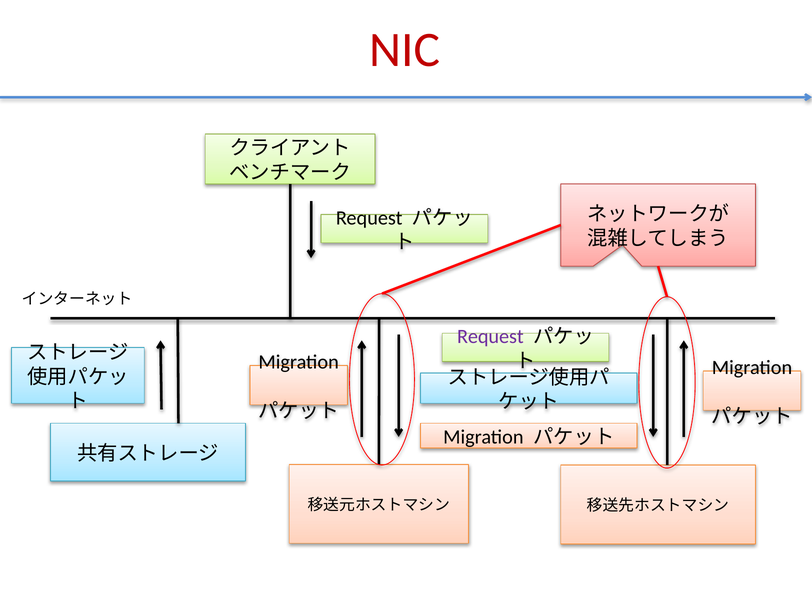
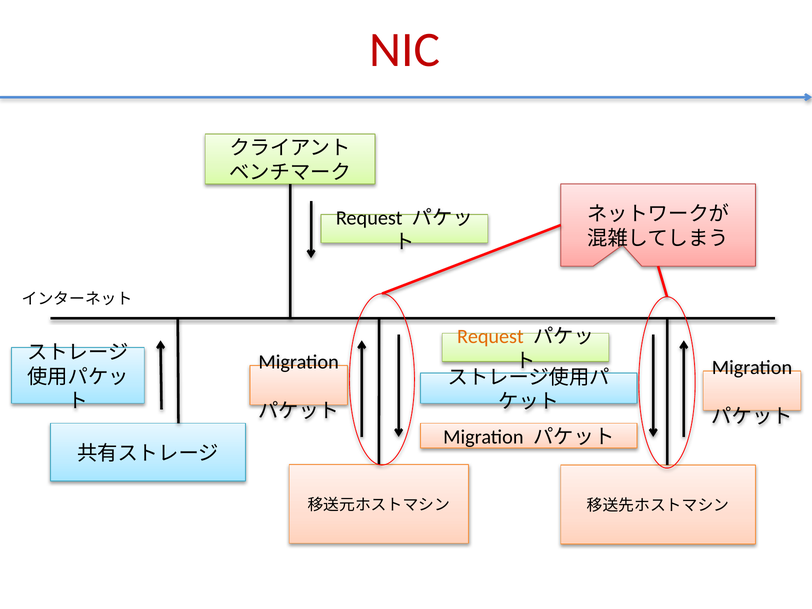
Request at (490, 337) colour: purple -> orange
